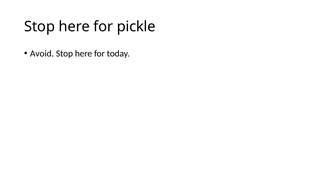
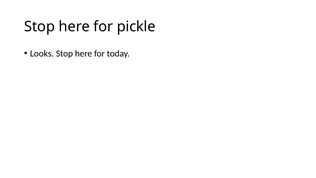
Avoid: Avoid -> Looks
